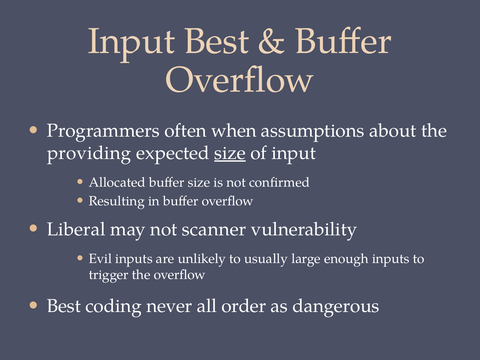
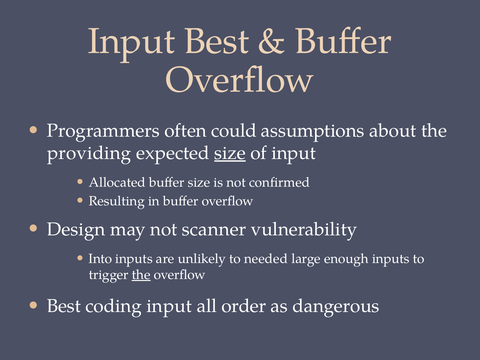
when: when -> could
Liberal: Liberal -> Design
Evil: Evil -> Into
usually: usually -> needed
the at (141, 275) underline: none -> present
coding never: never -> input
